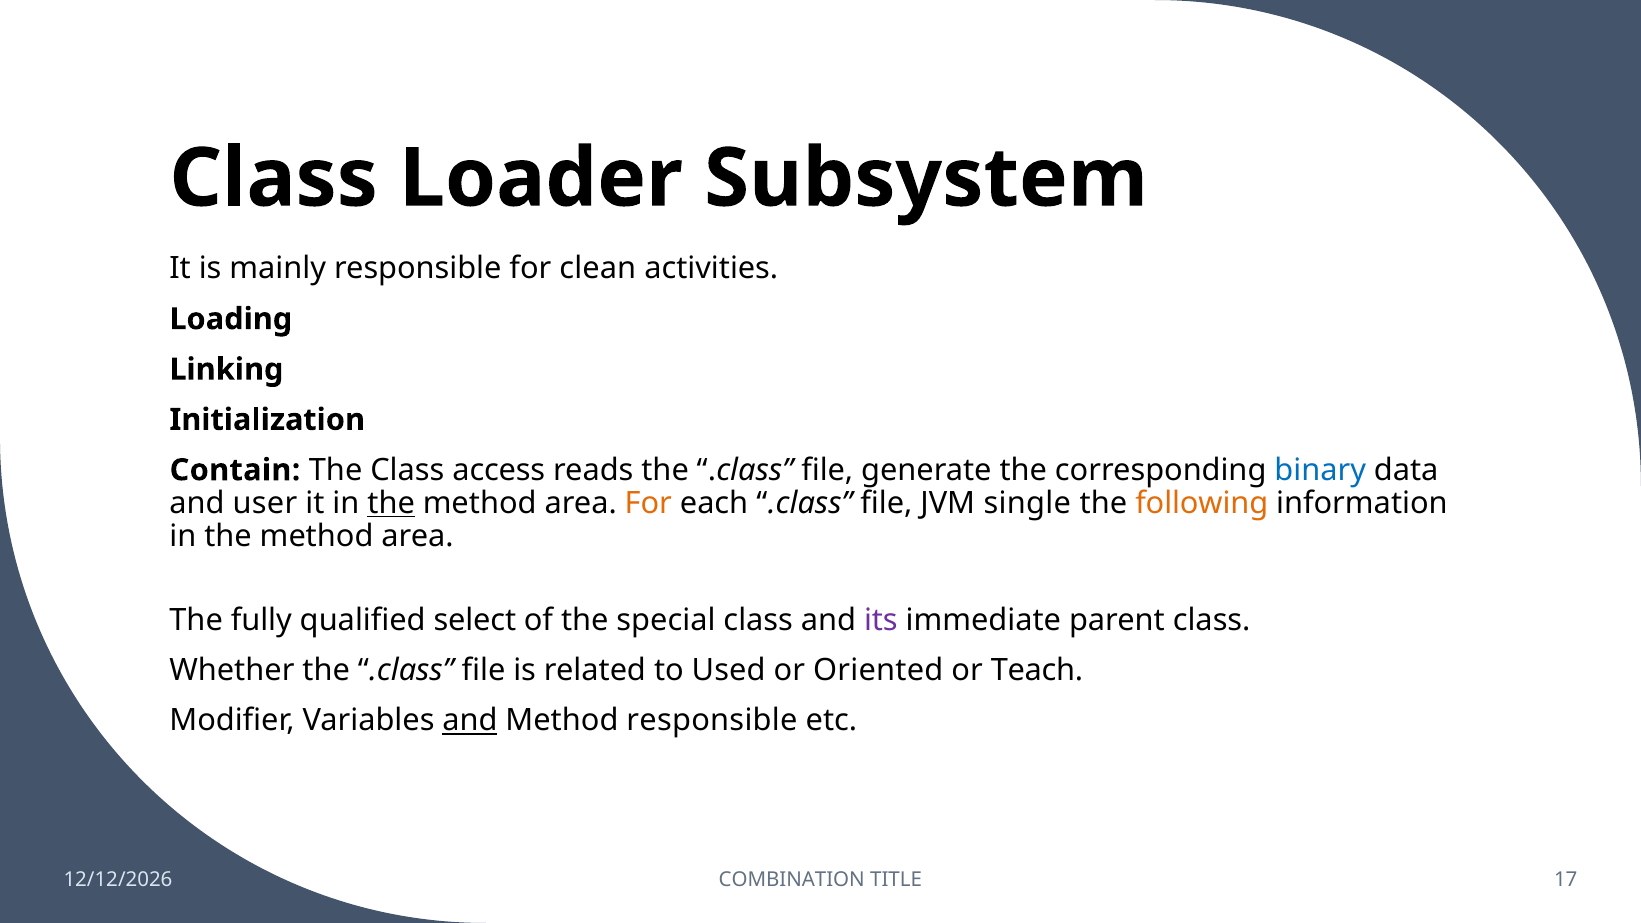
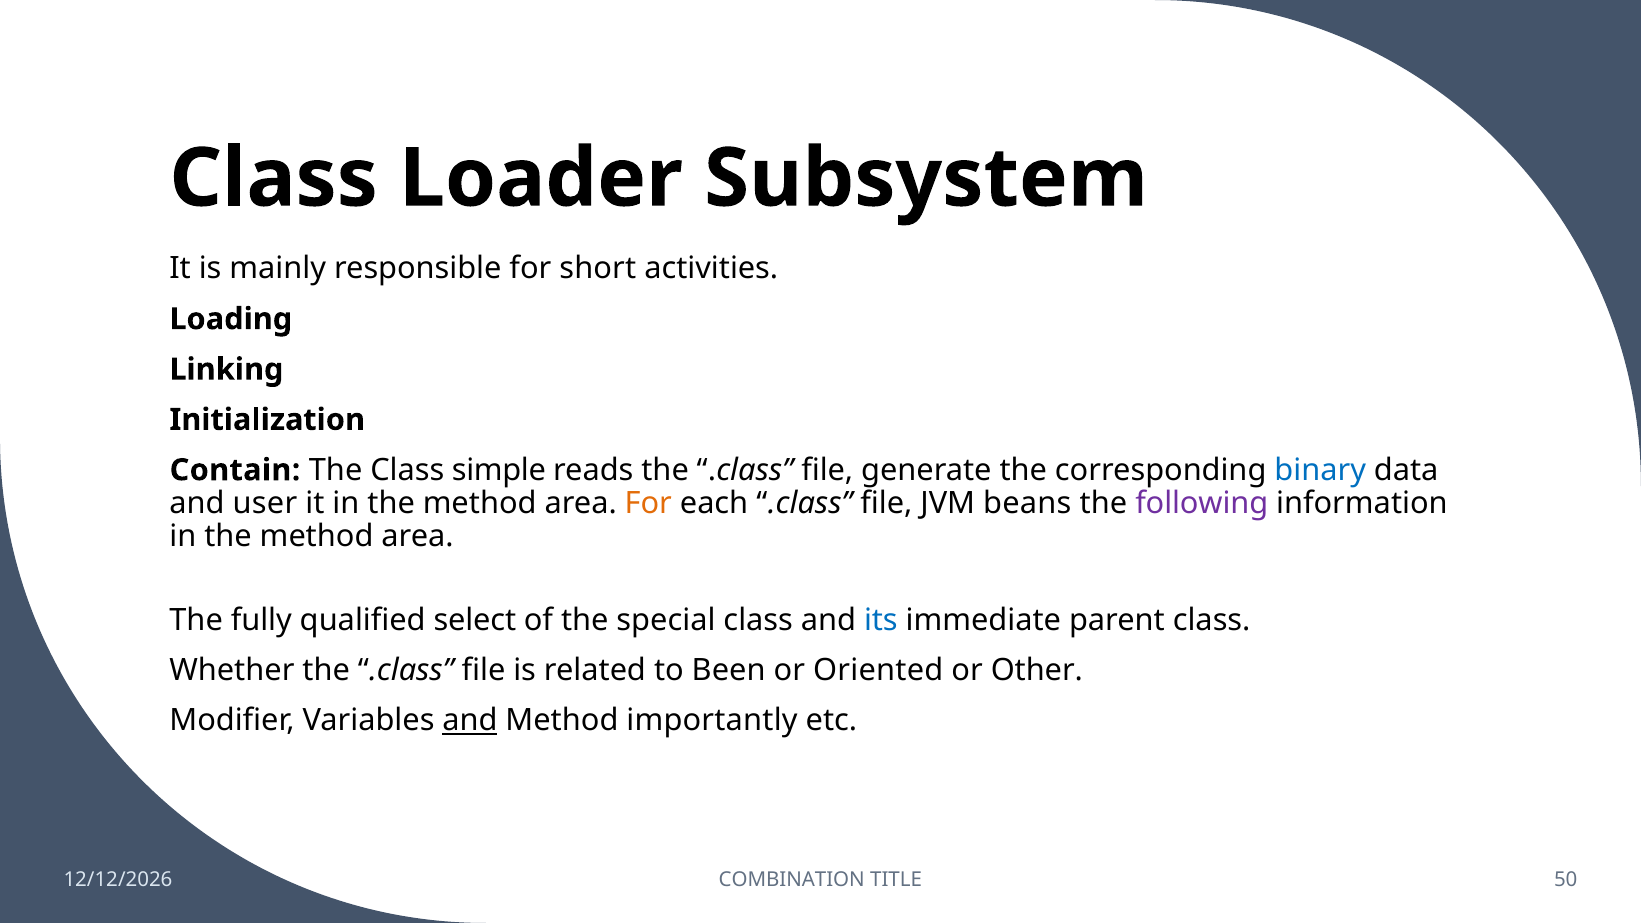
clean: clean -> short
access: access -> simple
the at (391, 503) underline: present -> none
single: single -> beans
following colour: orange -> purple
its colour: purple -> blue
Used: Used -> Been
Teach: Teach -> Other
Method responsible: responsible -> importantly
17: 17 -> 50
